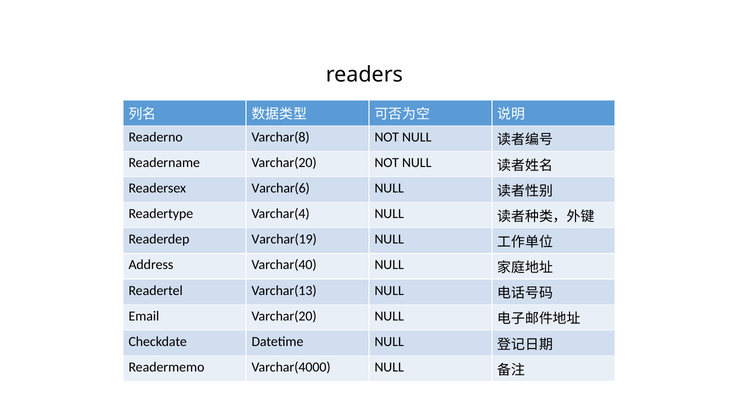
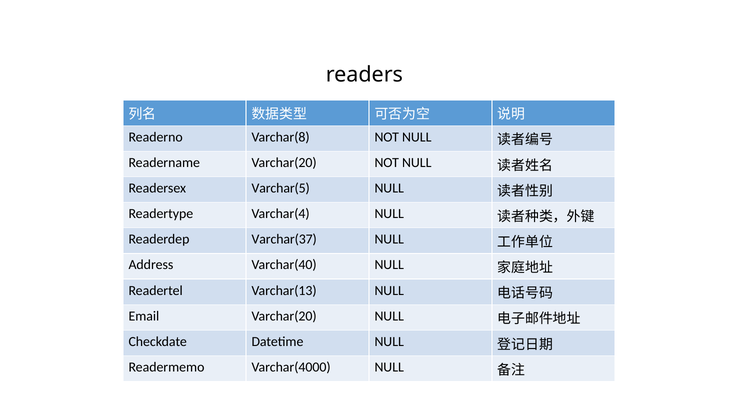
Varchar(6: Varchar(6 -> Varchar(5
Varchar(19: Varchar(19 -> Varchar(37
